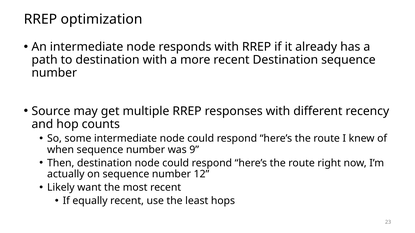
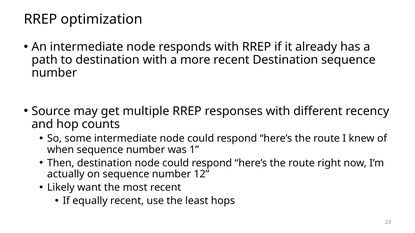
9: 9 -> 1
